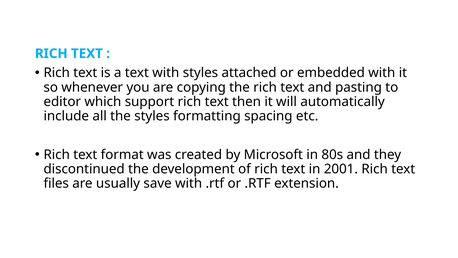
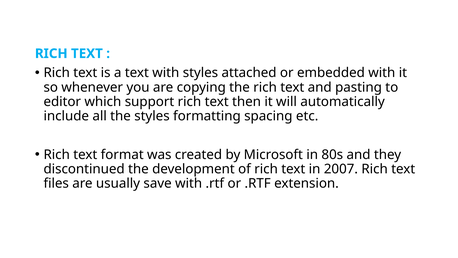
2001: 2001 -> 2007
